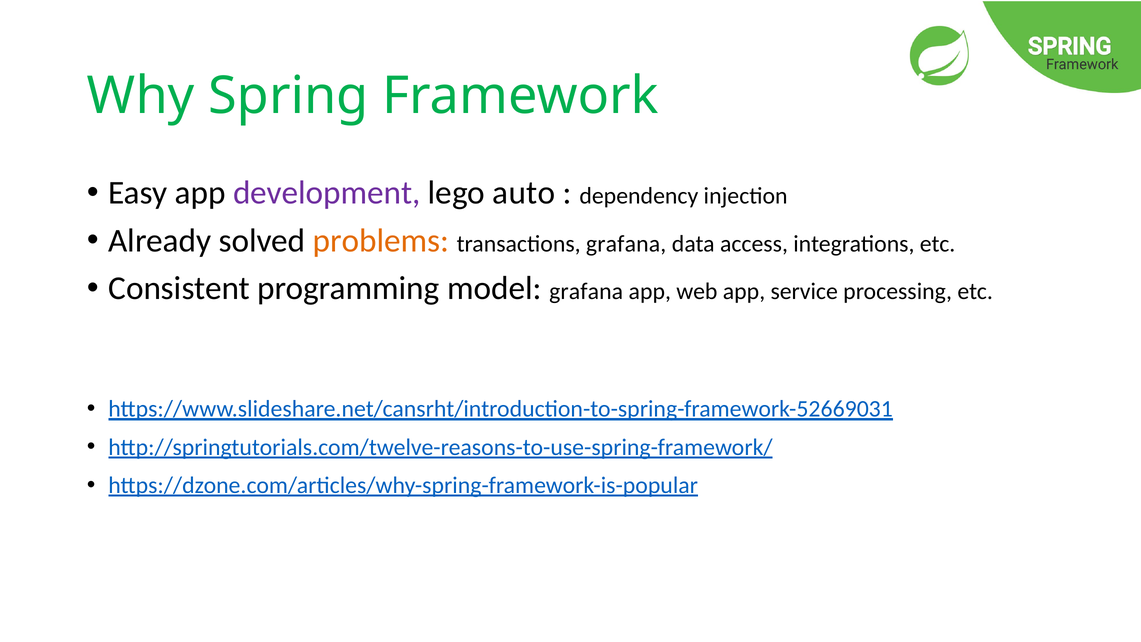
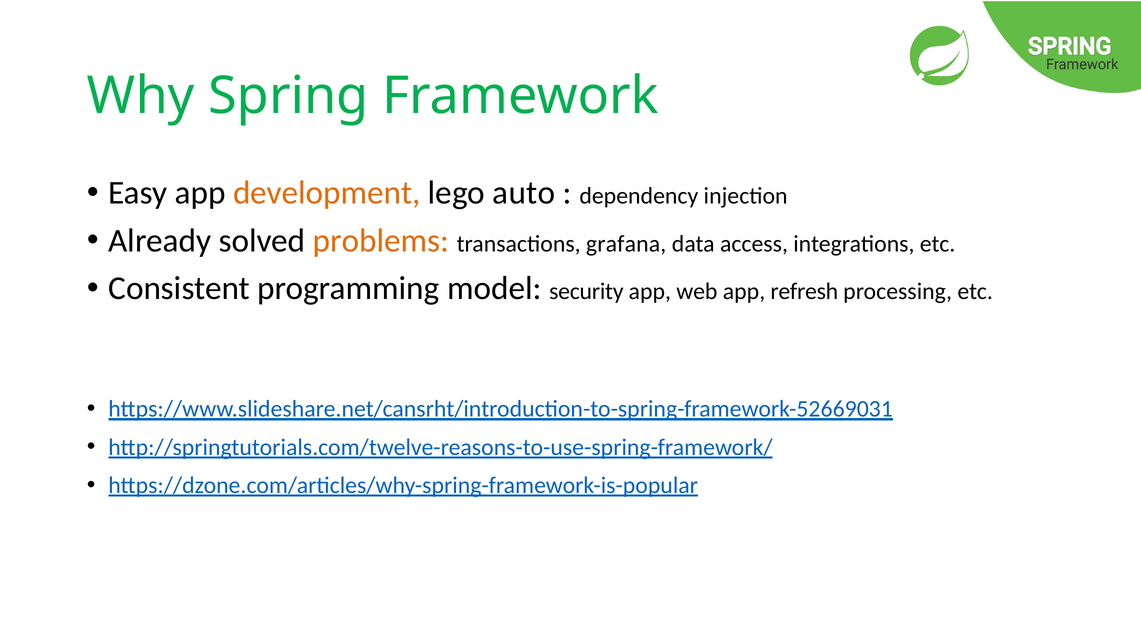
development colour: purple -> orange
model grafana: grafana -> security
service: service -> refresh
